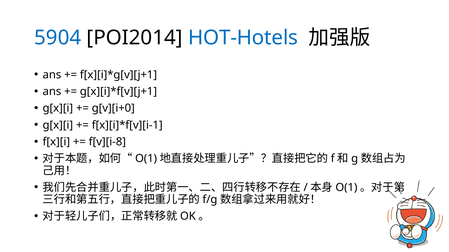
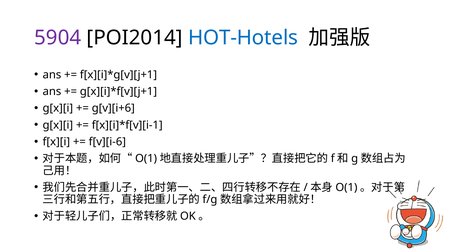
5904 colour: blue -> purple
g[v][i+0: g[v][i+0 -> g[v][i+6
f[v][i-8: f[v][i-8 -> f[v][i-6
